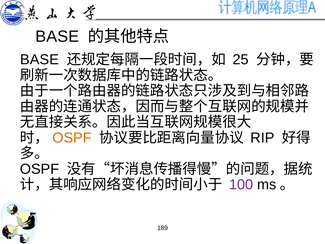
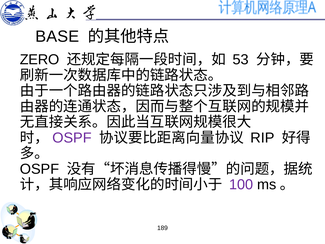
BASE at (39, 60): BASE -> ZERO
25: 25 -> 53
OSPF at (72, 138) colour: orange -> purple
